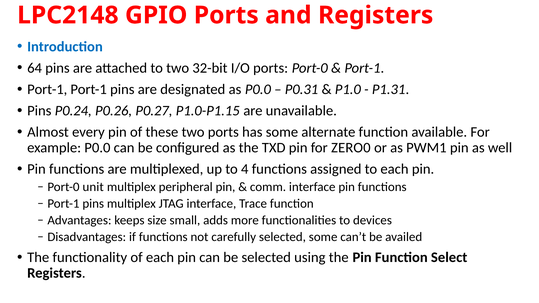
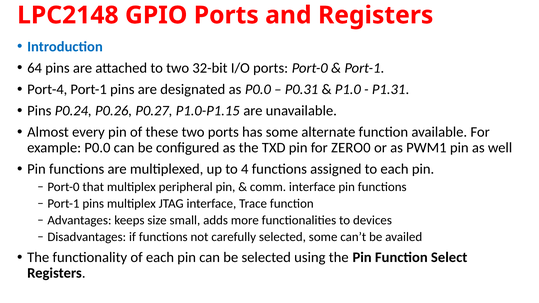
Port-1 at (47, 89): Port-1 -> Port-4
unit: unit -> that
